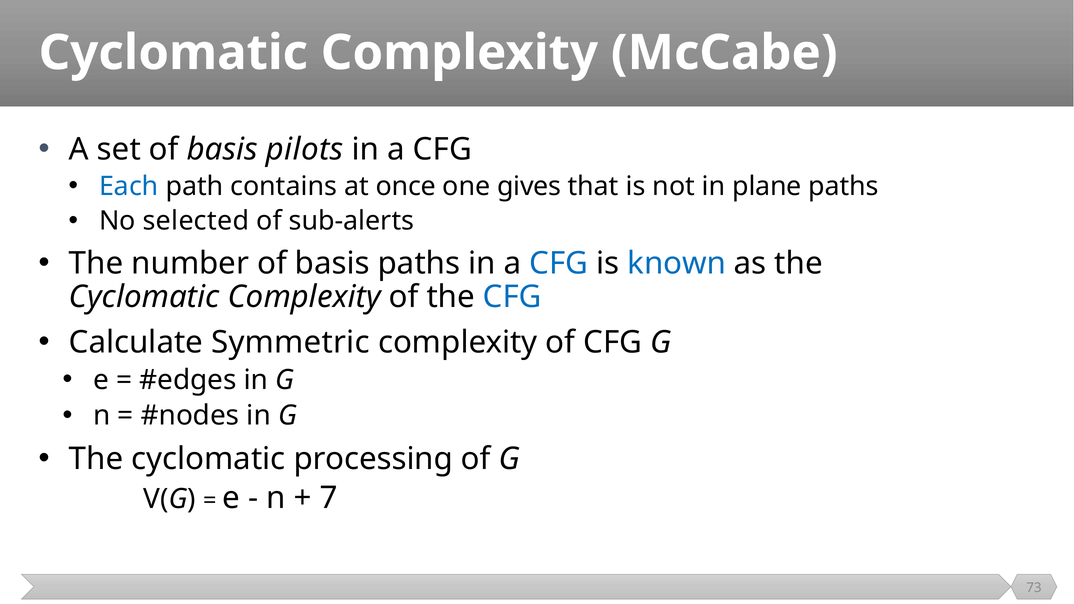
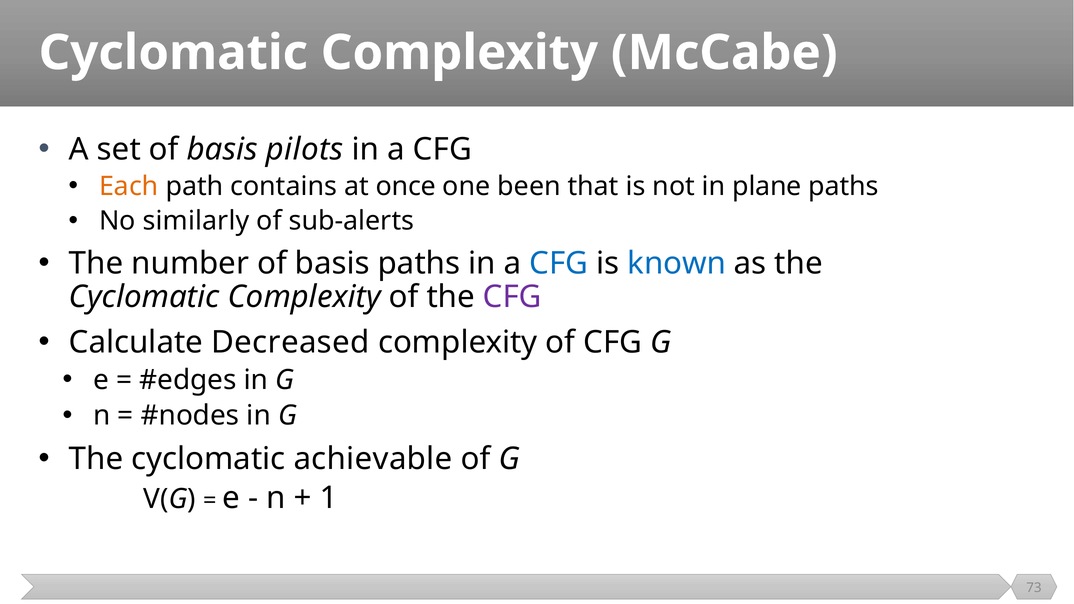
Each colour: blue -> orange
gives: gives -> been
selected: selected -> similarly
CFG at (512, 297) colour: blue -> purple
Symmetric: Symmetric -> Decreased
processing: processing -> achievable
7: 7 -> 1
